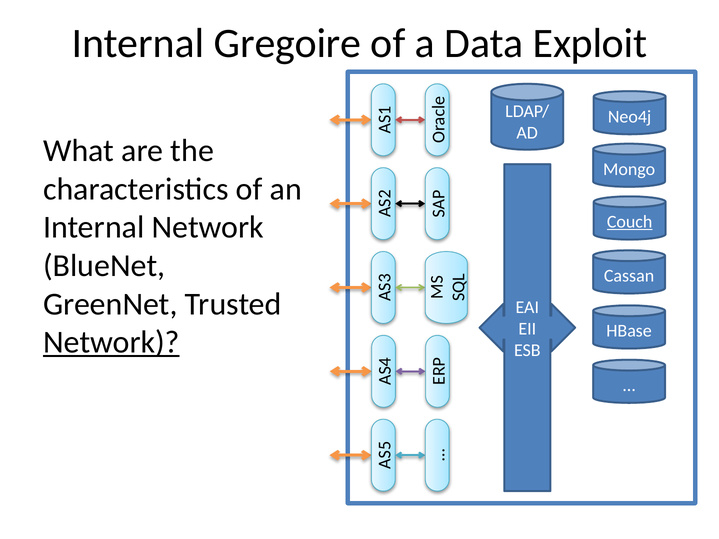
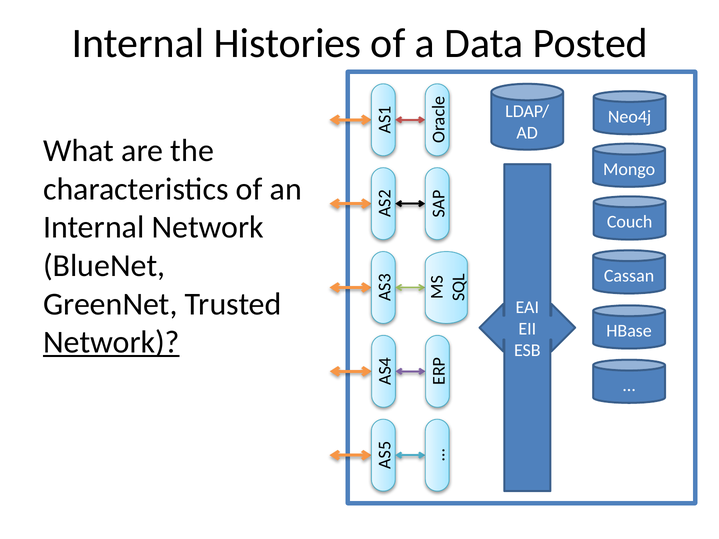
Gregoire: Gregoire -> Histories
Exploit: Exploit -> Posted
Couch underline: present -> none
